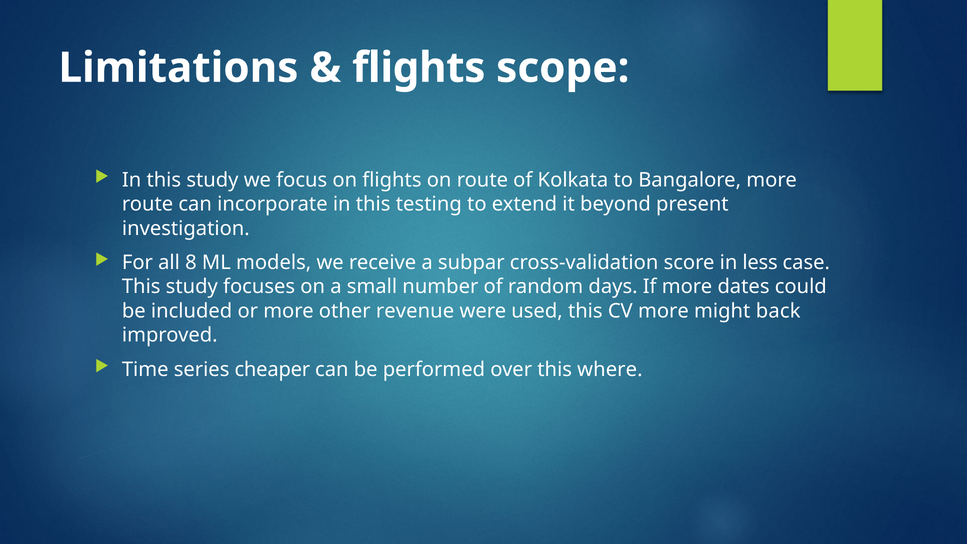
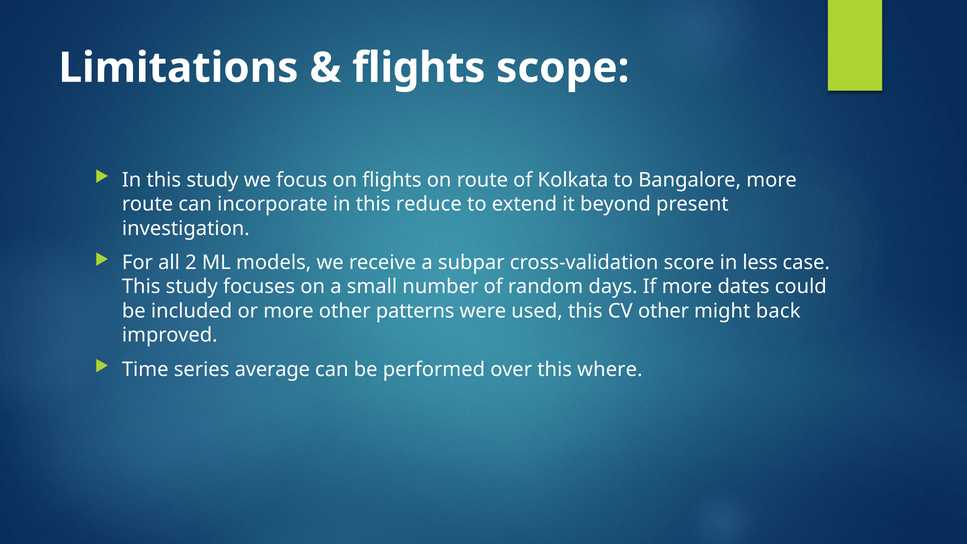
testing: testing -> reduce
8: 8 -> 2
revenue: revenue -> patterns
CV more: more -> other
cheaper: cheaper -> average
